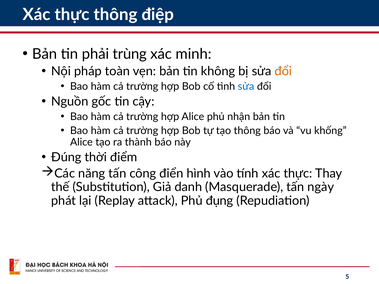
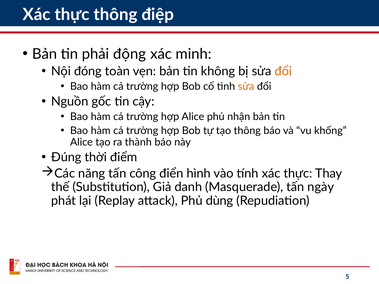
trùng: trùng -> động
pháp: pháp -> đóng
sửa at (246, 87) colour: blue -> orange
đụng: đụng -> dùng
